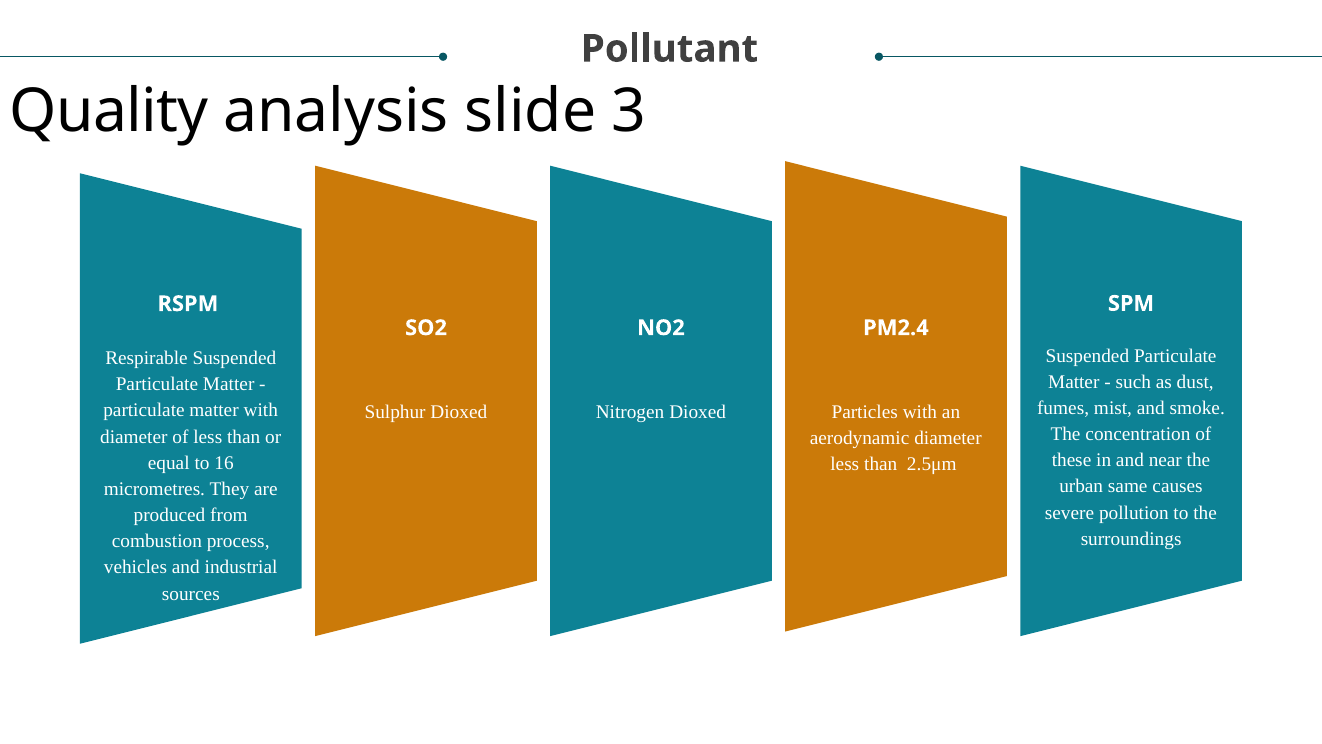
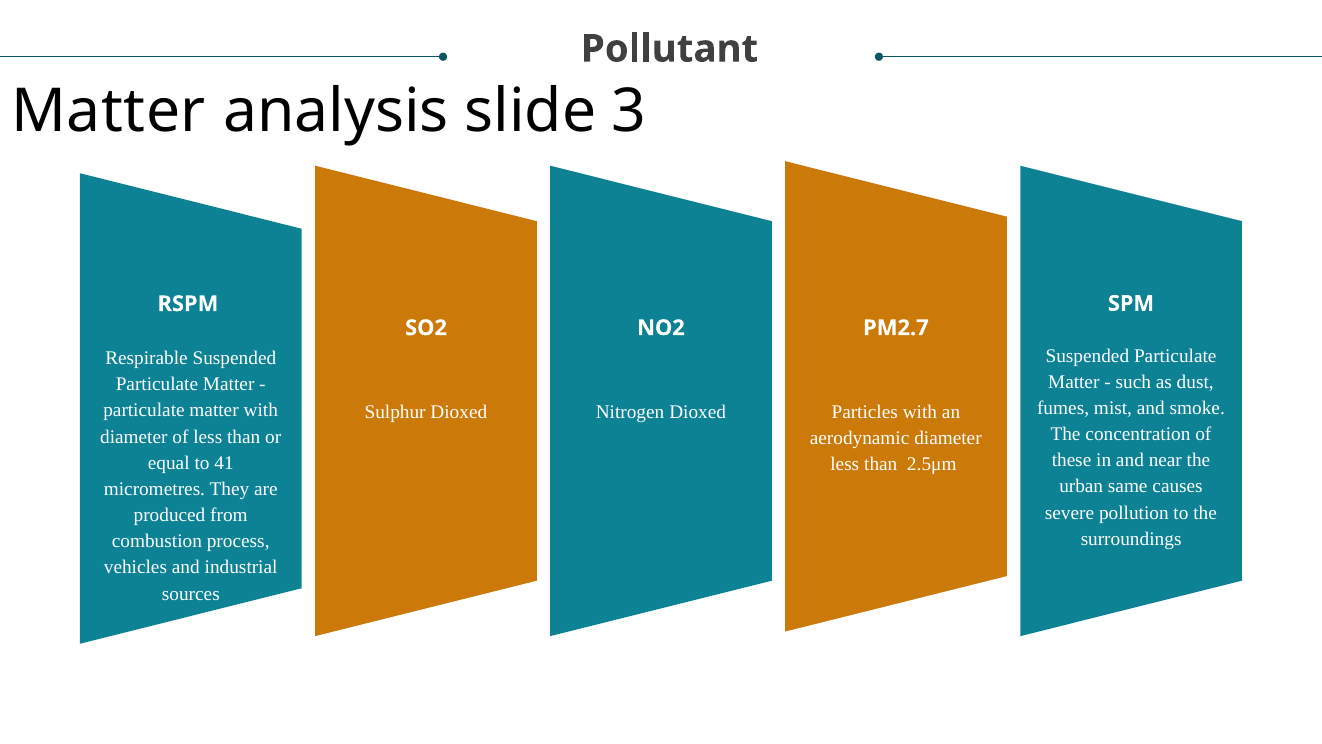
Quality at (109, 111): Quality -> Matter
PM2.4: PM2.4 -> PM2.7
16: 16 -> 41
